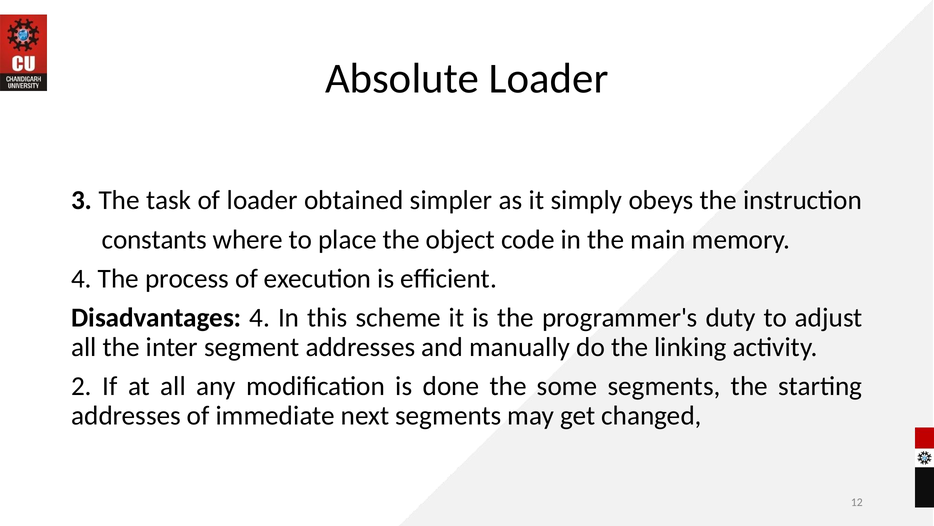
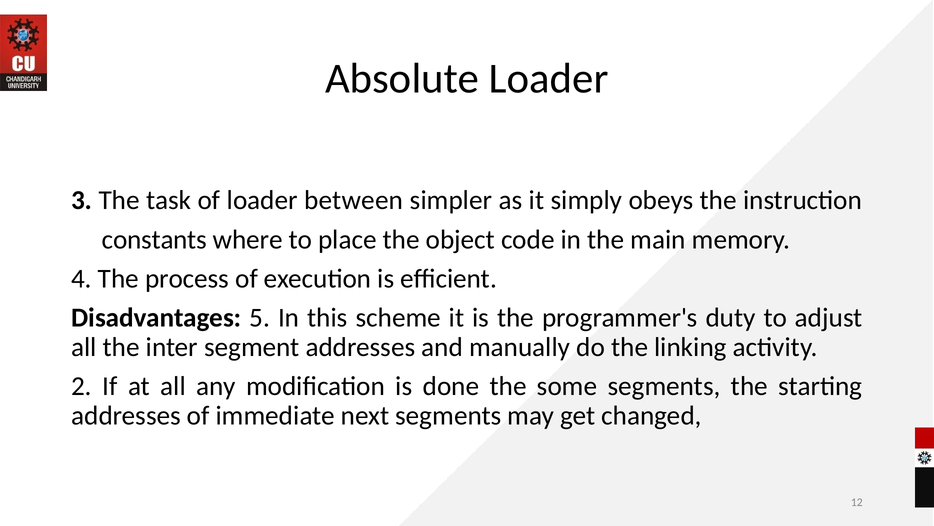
obtained: obtained -> between
Disadvantages 4: 4 -> 5
